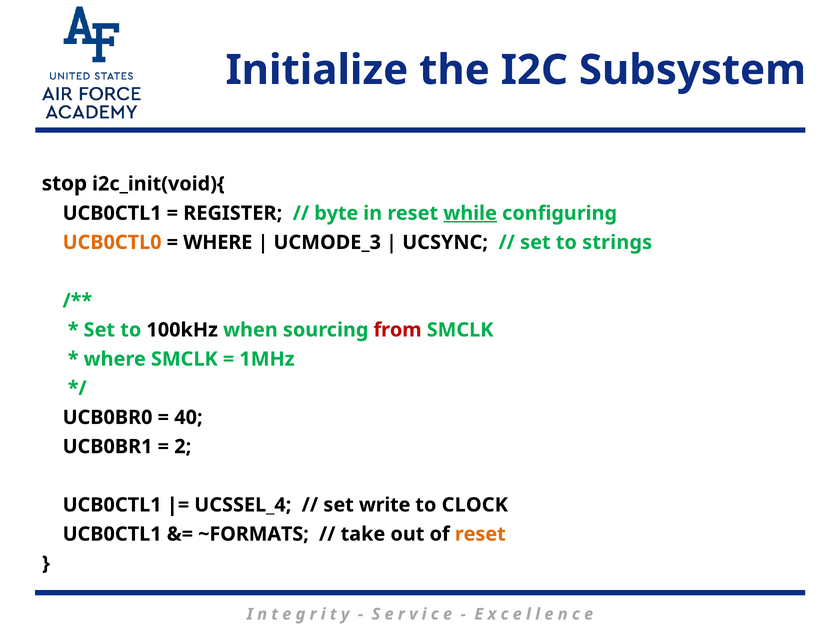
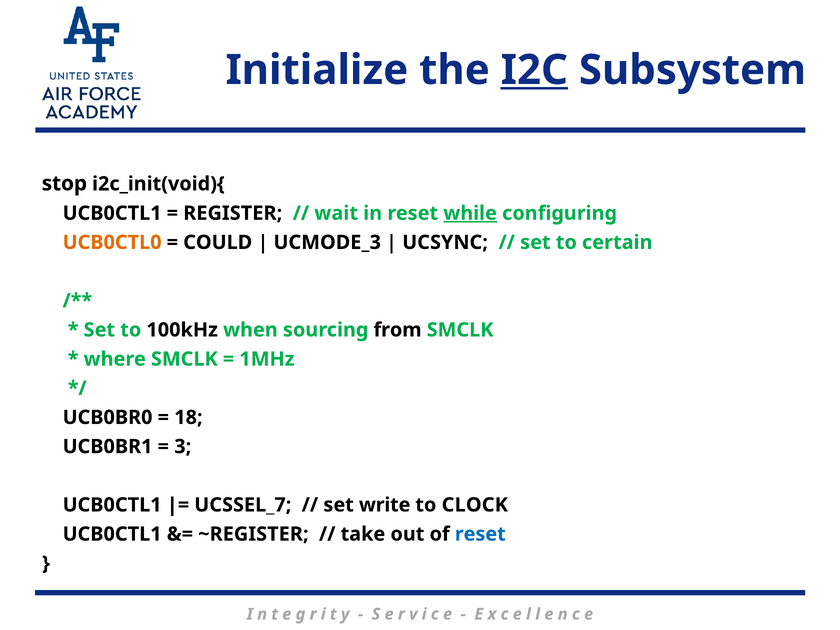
I2C underline: none -> present
byte: byte -> wait
WHERE at (218, 242): WHERE -> COULD
strings: strings -> certain
from colour: red -> black
40: 40 -> 18
2: 2 -> 3
UCSSEL_4: UCSSEL_4 -> UCSSEL_7
~FORMATS: ~FORMATS -> ~REGISTER
reset at (480, 534) colour: orange -> blue
